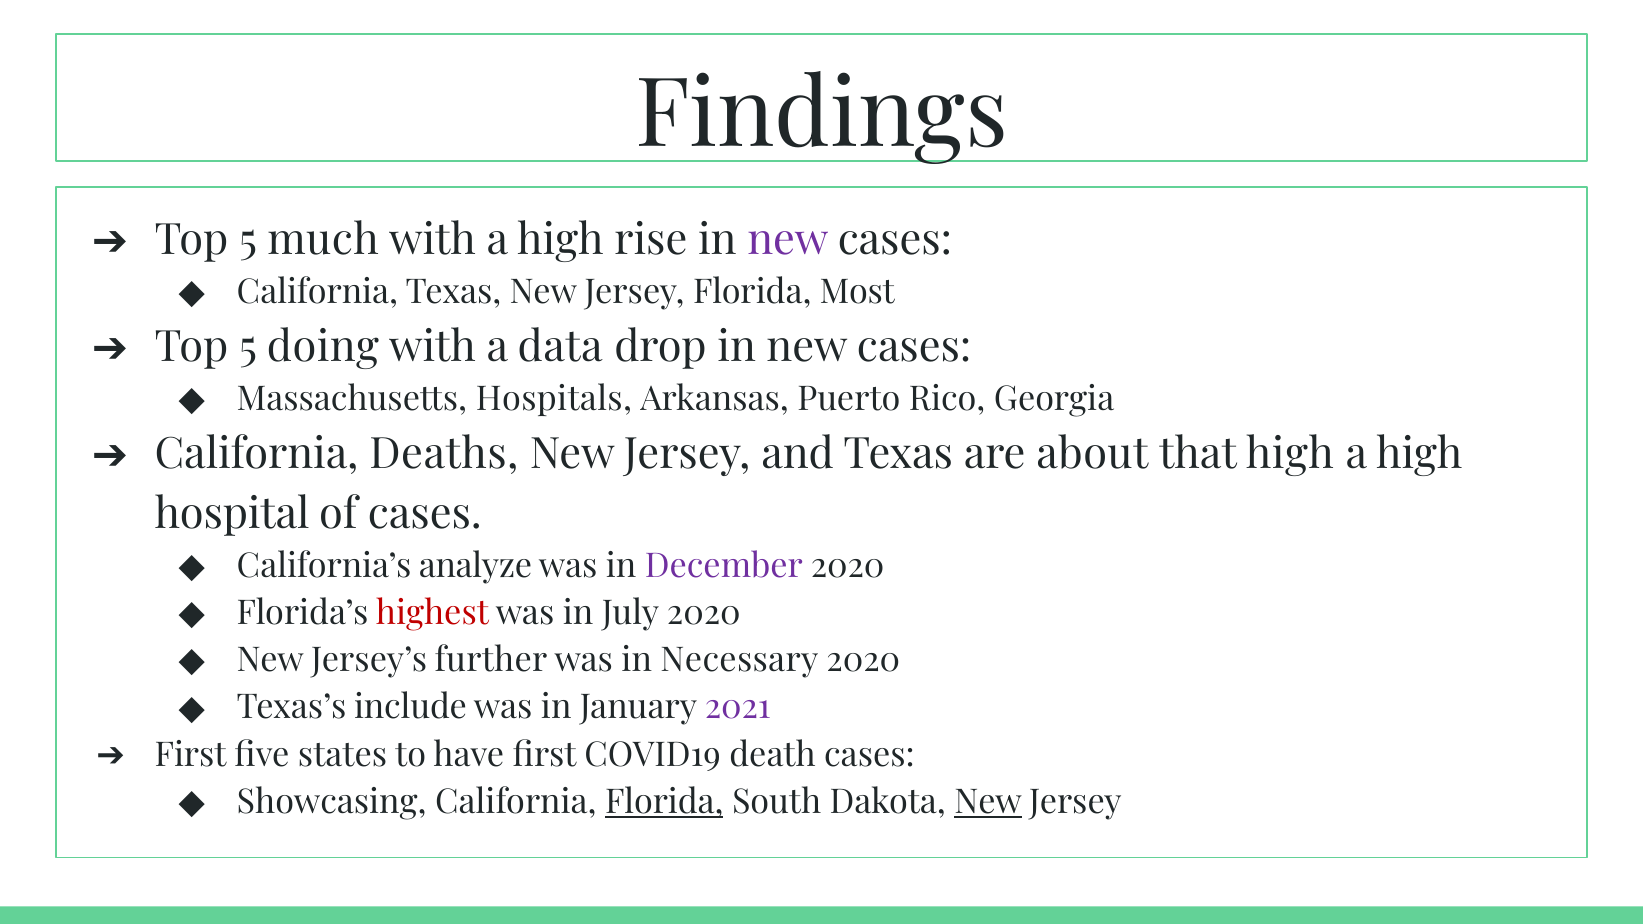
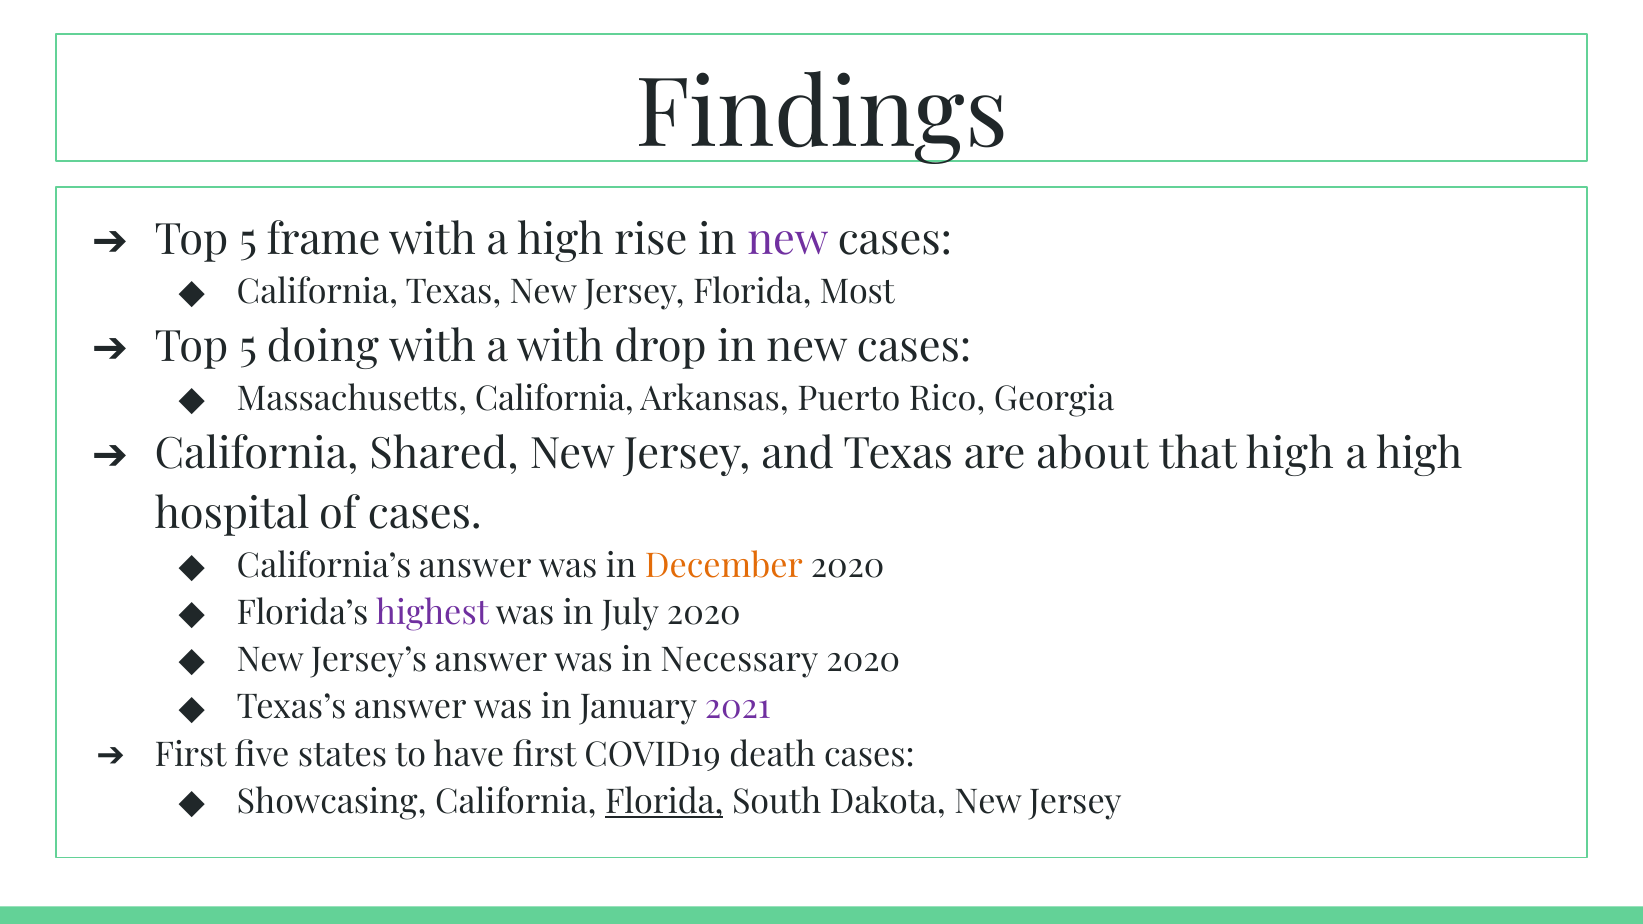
much: much -> frame
a data: data -> with
Massachusetts Hospitals: Hospitals -> California
Deaths: Deaths -> Shared
California’s analyze: analyze -> answer
December colour: purple -> orange
highest colour: red -> purple
Jersey’s further: further -> answer
Texas’s include: include -> answer
New at (988, 802) underline: present -> none
